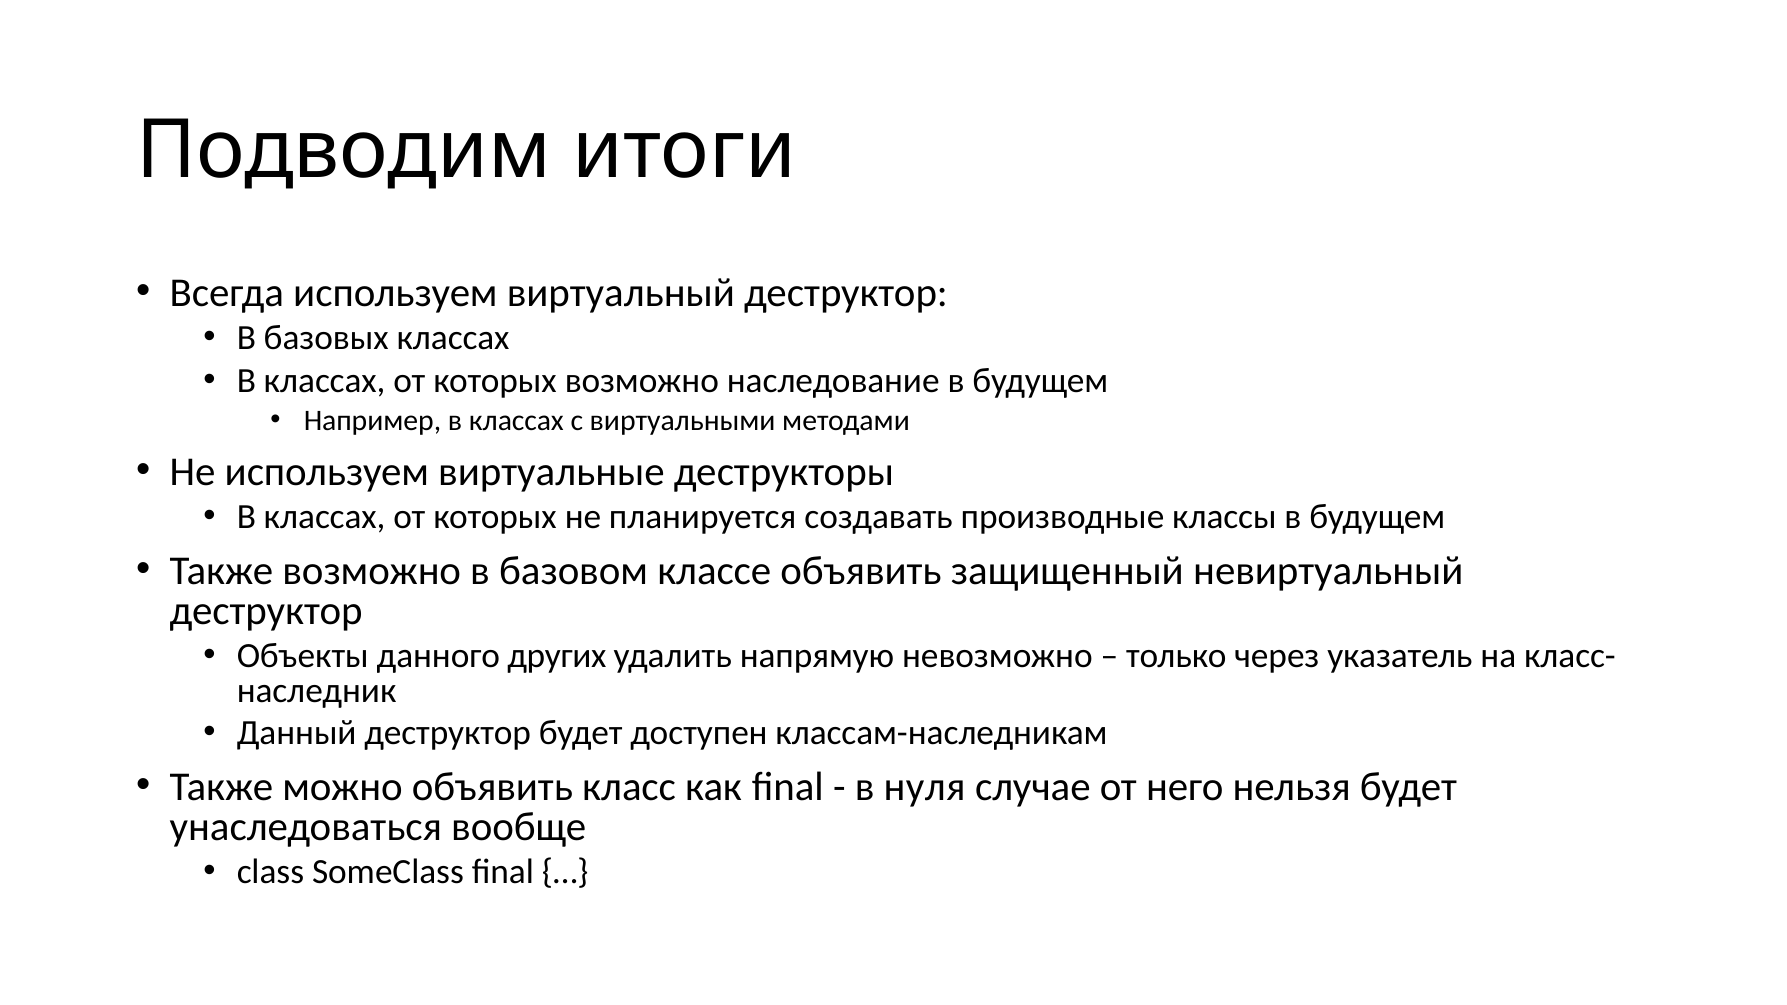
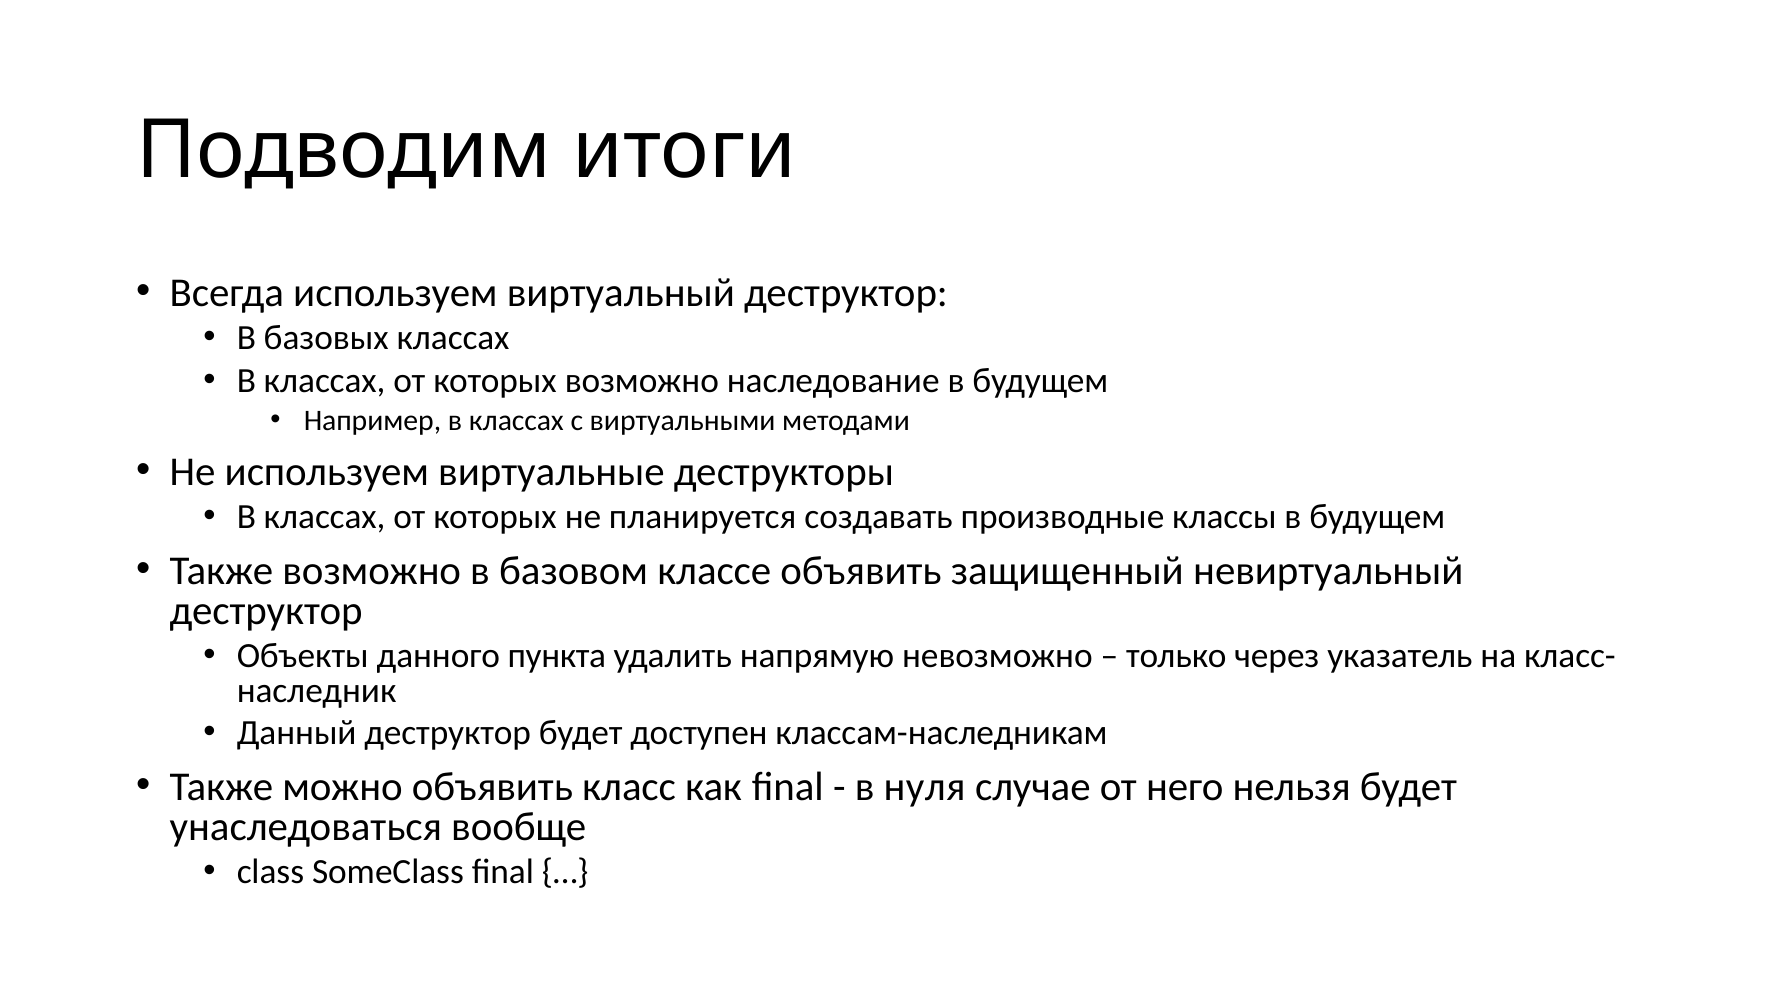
других: других -> пункта
